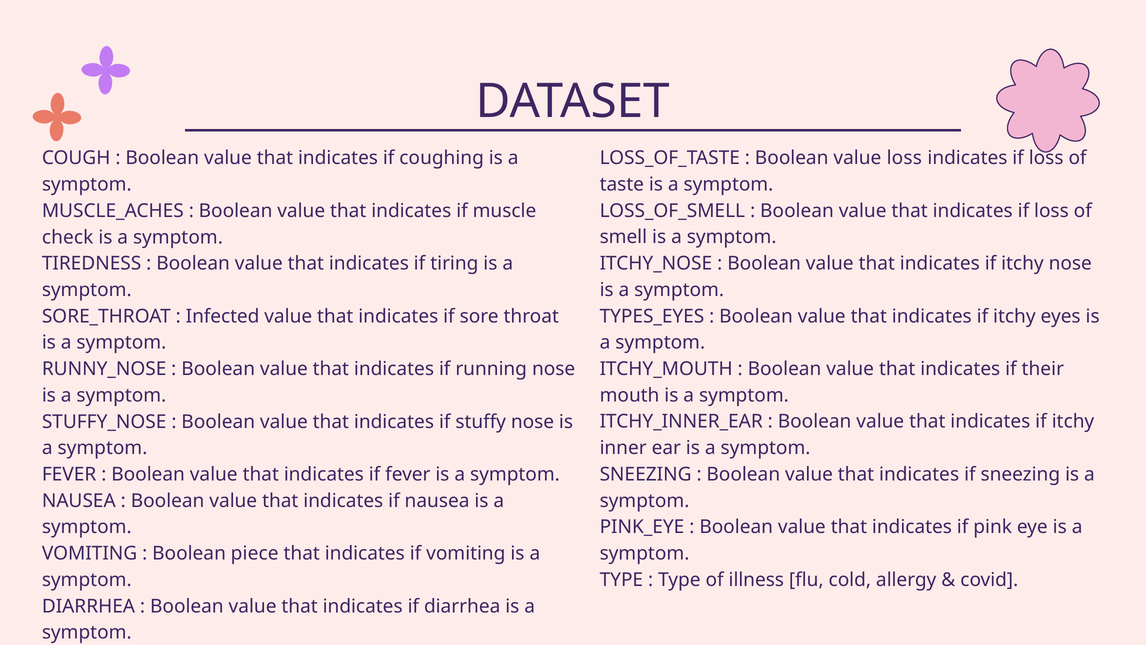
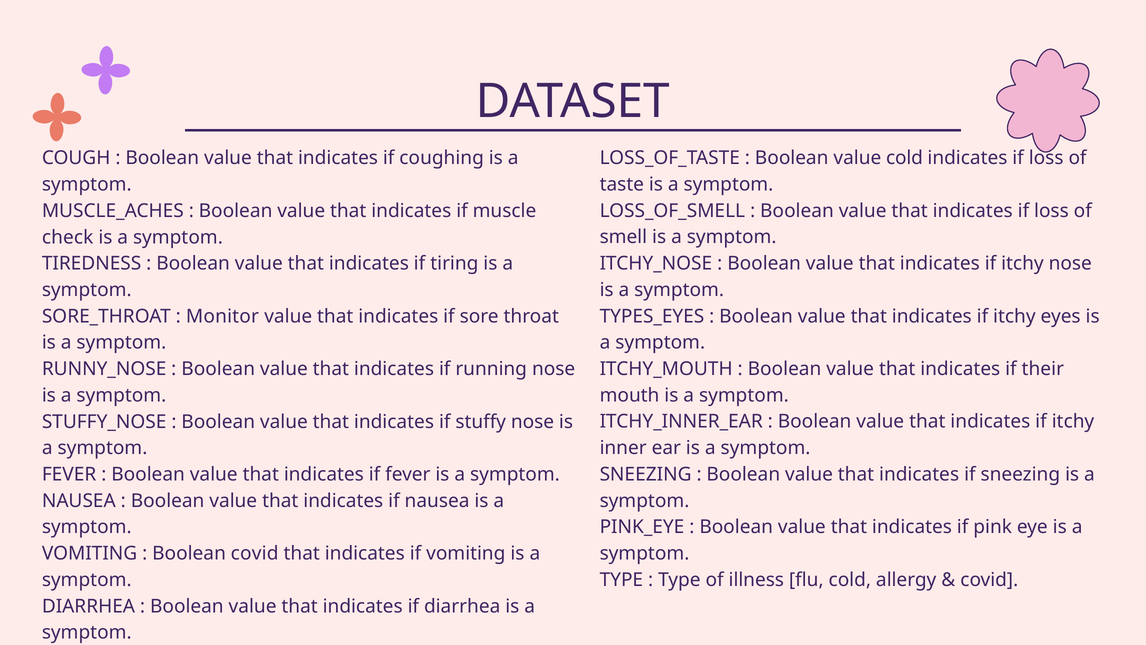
value loss: loss -> cold
Infected: Infected -> Monitor
Boolean piece: piece -> covid
